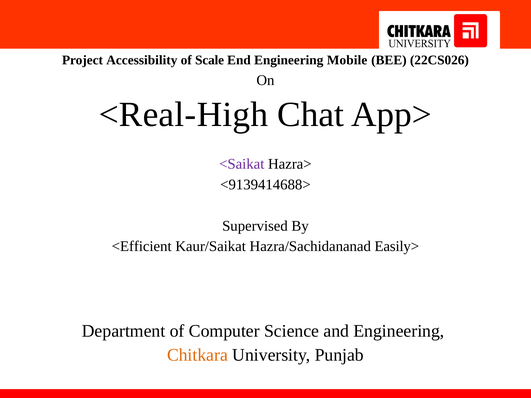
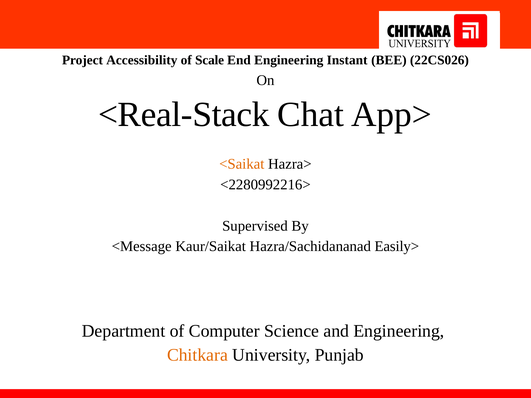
Mobile: Mobile -> Instant
<Real-High: <Real-High -> <Real-Stack
<Saikat colour: purple -> orange
<9139414688>: <9139414688> -> <2280992216>
<Efficient: <Efficient -> <Message
